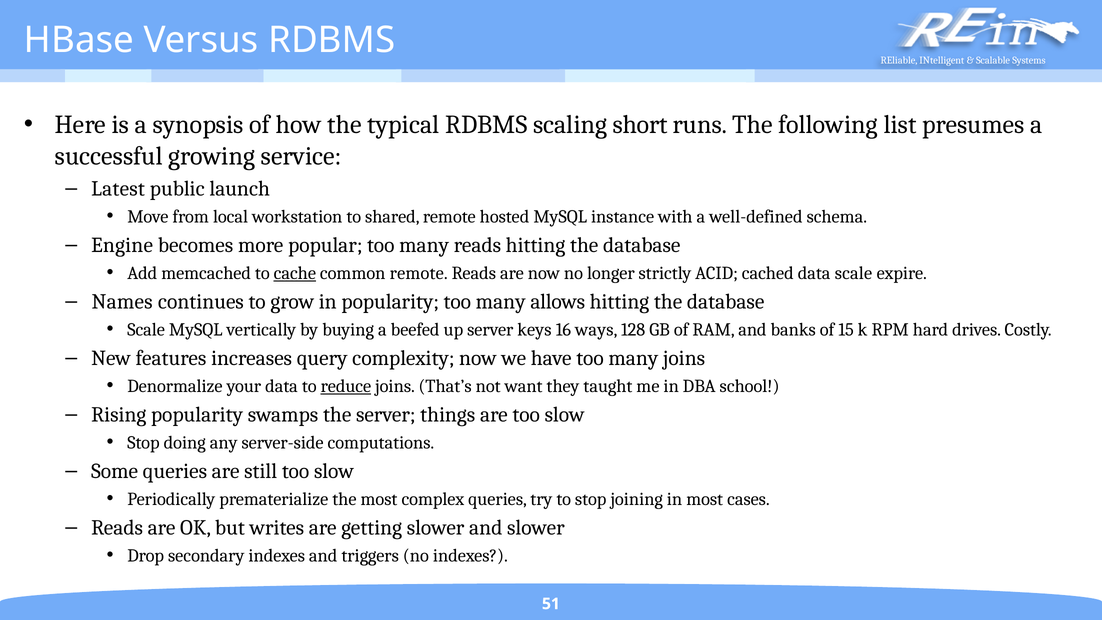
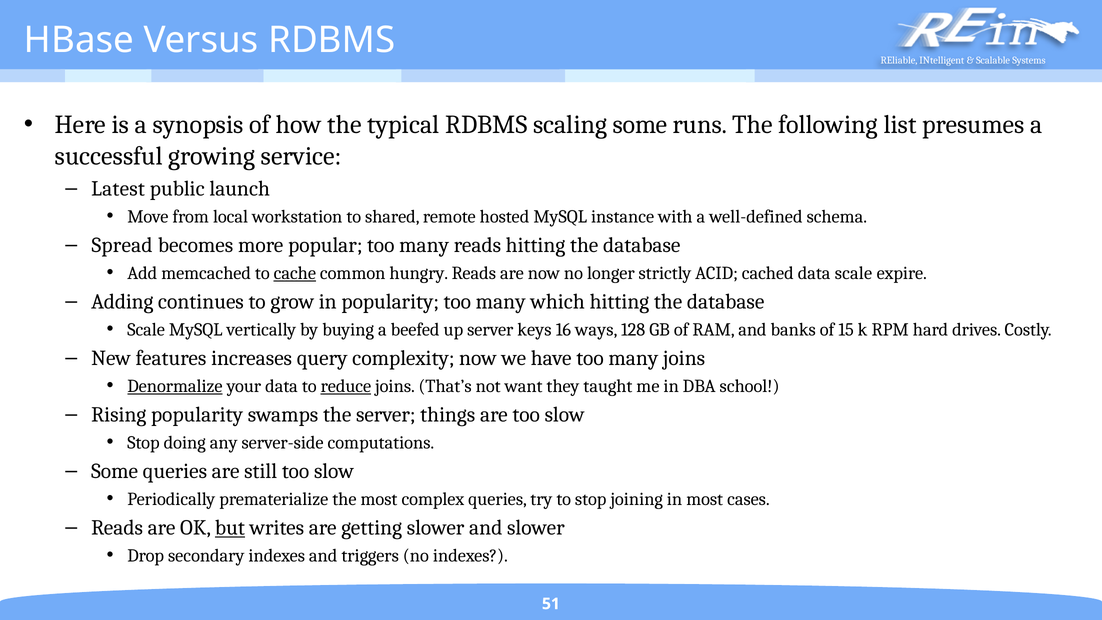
scaling short: short -> some
Engine: Engine -> Spread
common remote: remote -> hungry
Names: Names -> Adding
allows: allows -> which
Denormalize underline: none -> present
but underline: none -> present
